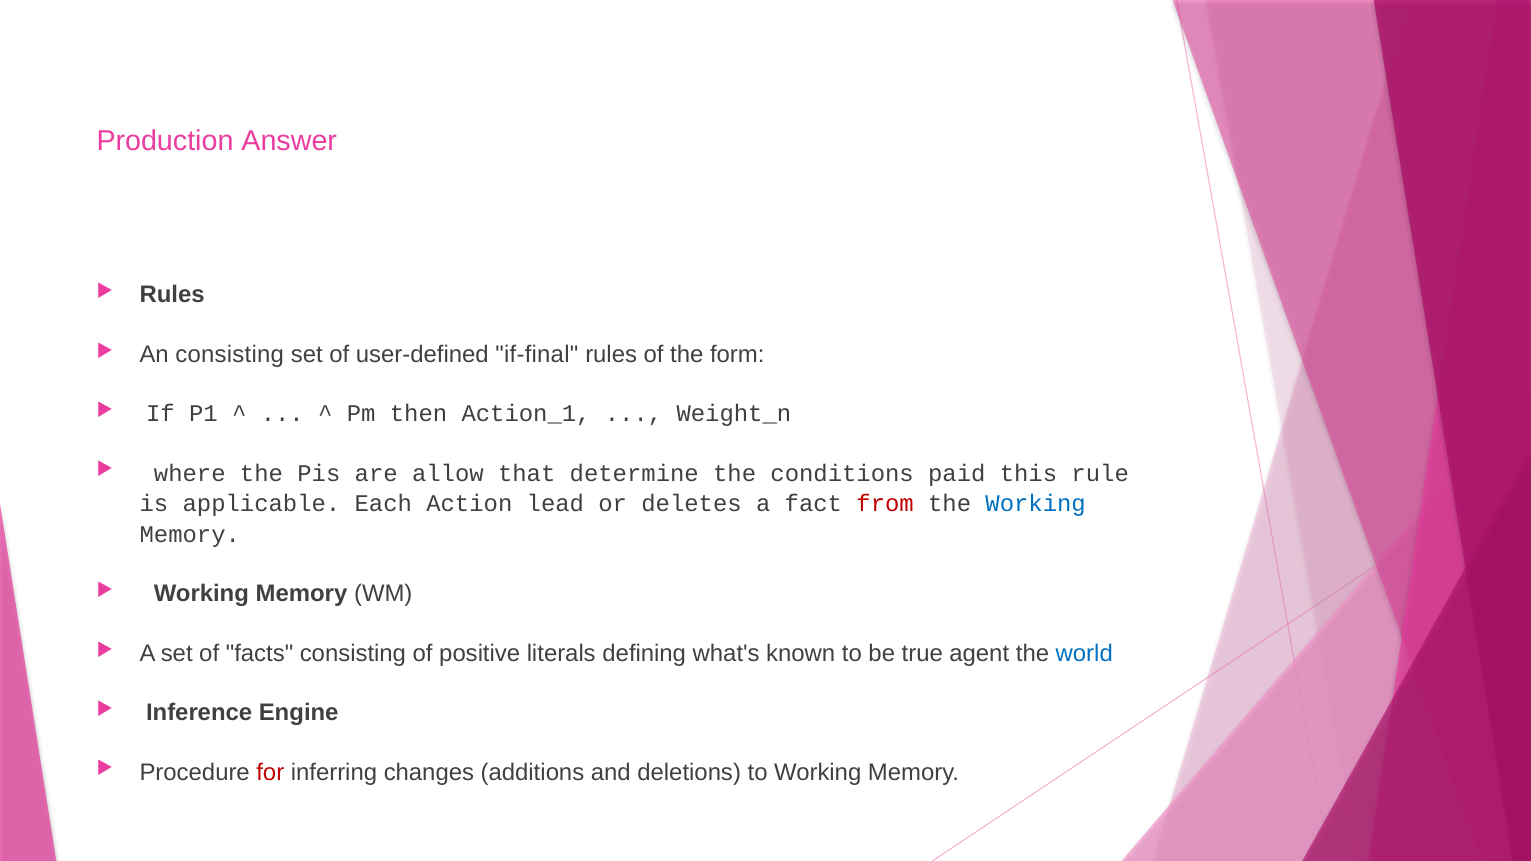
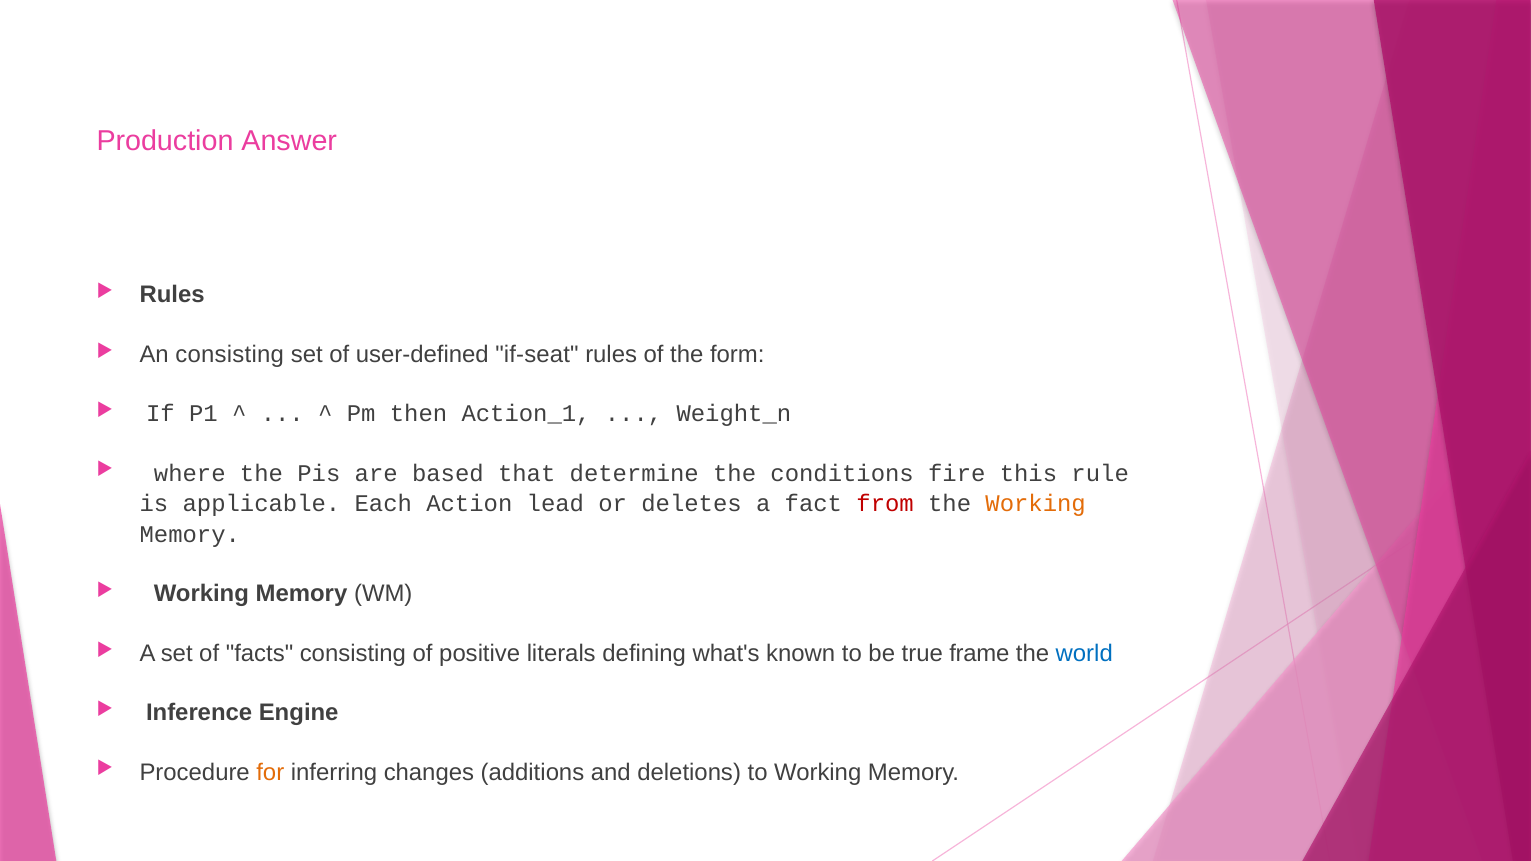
if-final: if-final -> if-seat
allow: allow -> based
paid: paid -> fire
Working at (1036, 504) colour: blue -> orange
agent: agent -> frame
for colour: red -> orange
